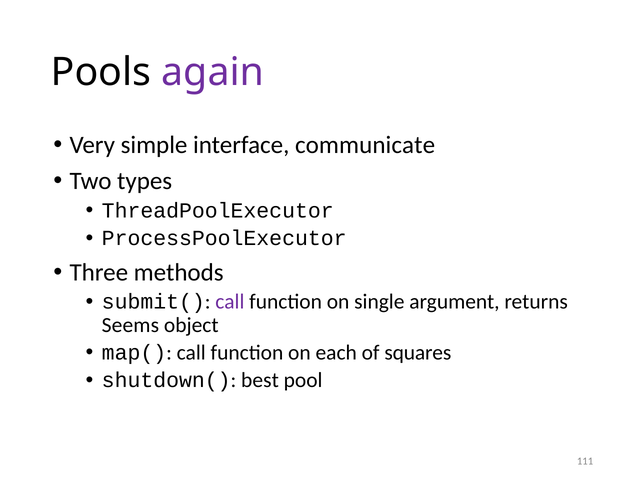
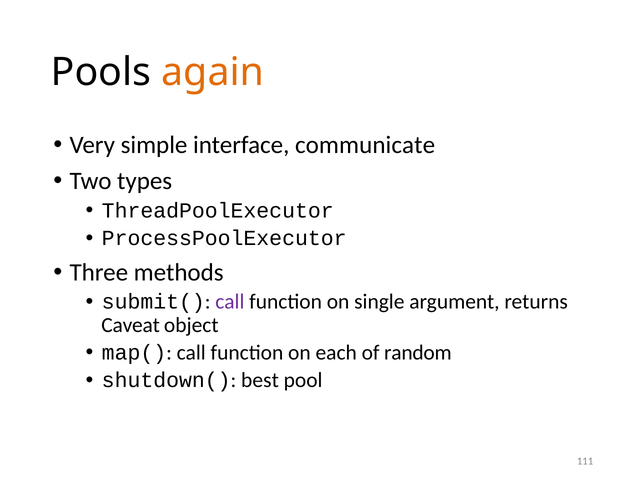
again colour: purple -> orange
Seems: Seems -> Caveat
squares: squares -> random
